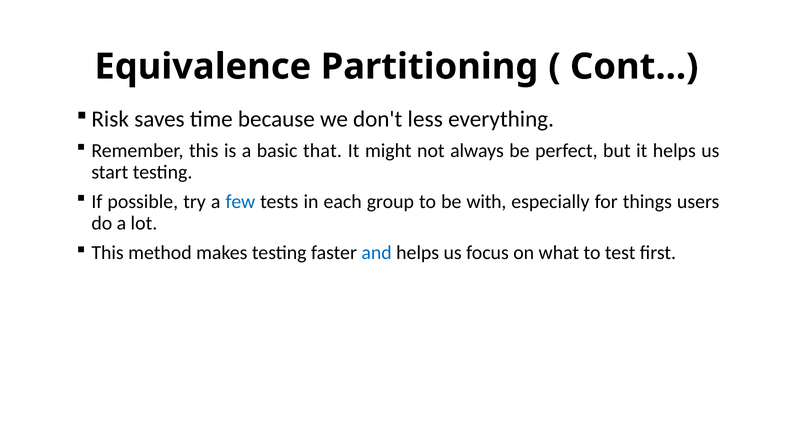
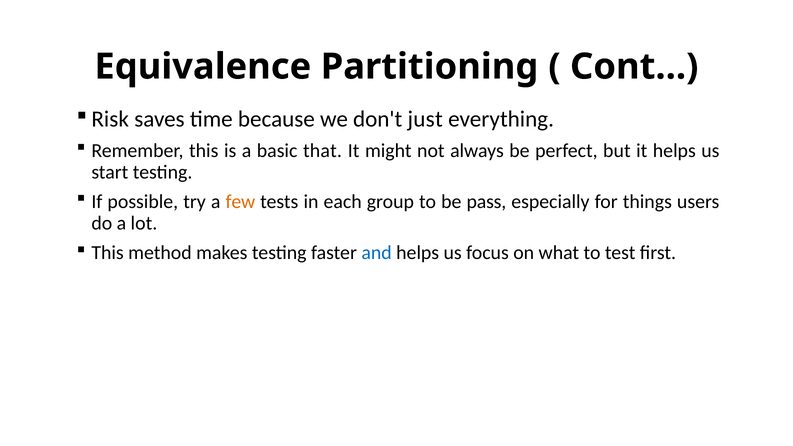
less: less -> just
few colour: blue -> orange
with: with -> pass
